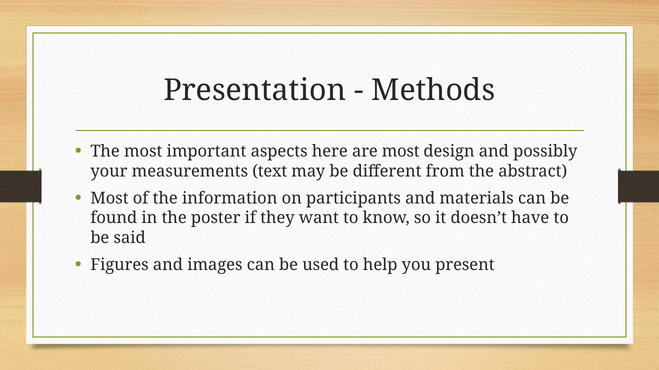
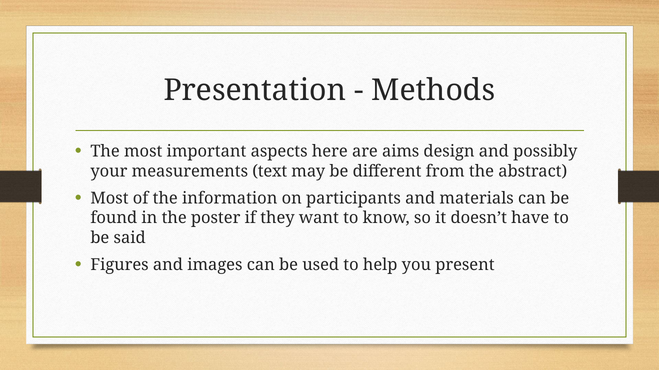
are most: most -> aims
